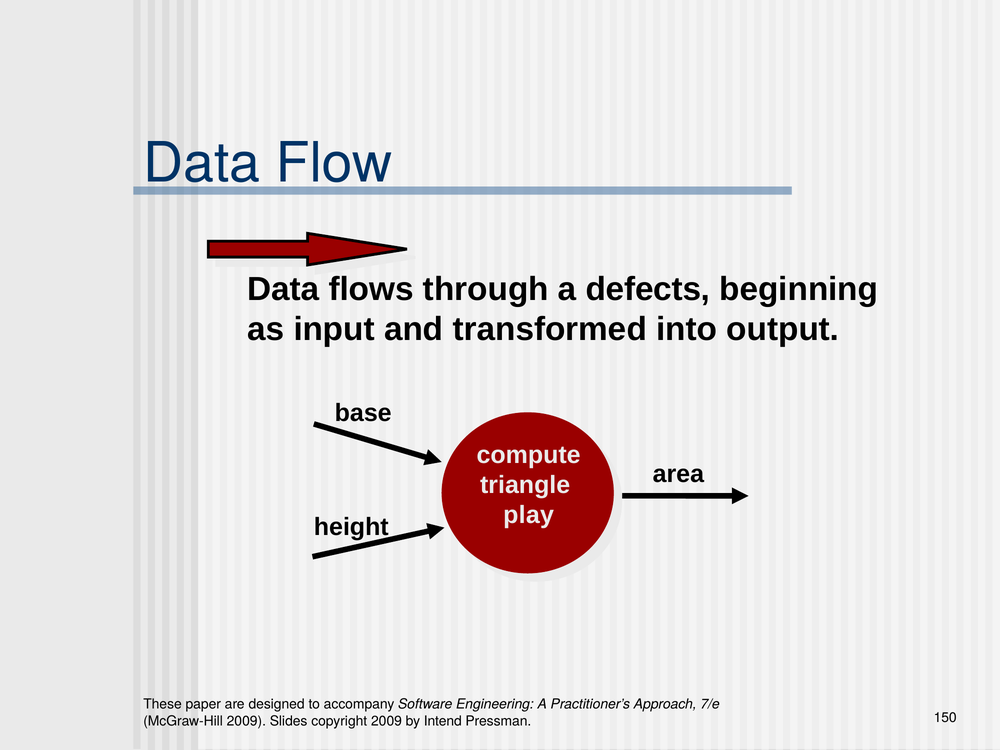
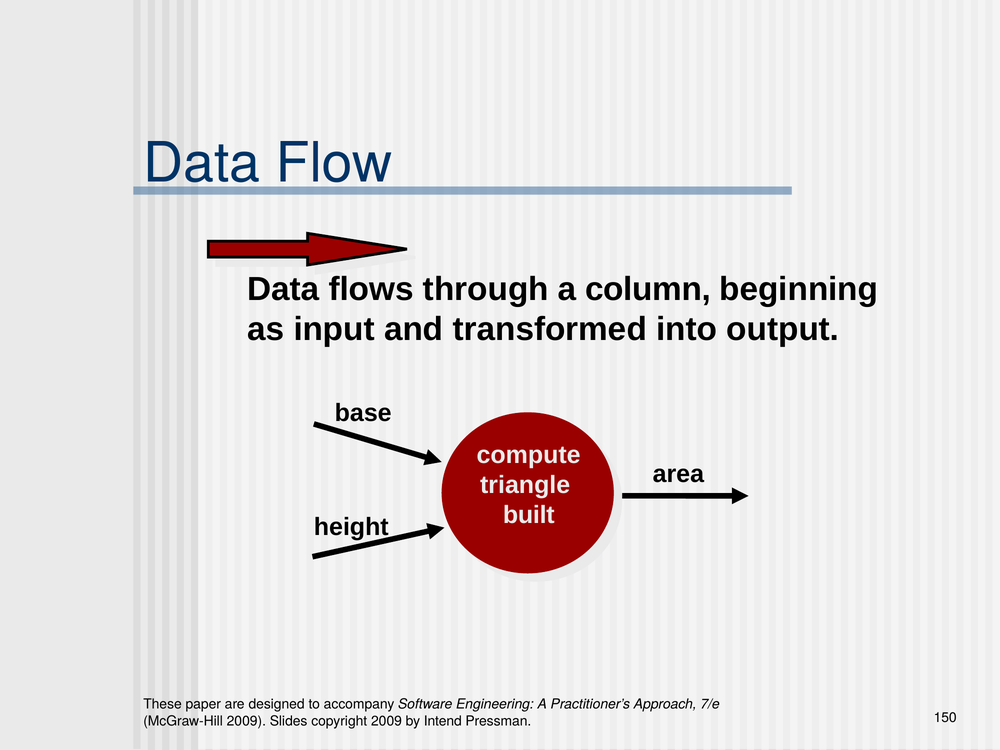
defects: defects -> column
play: play -> built
